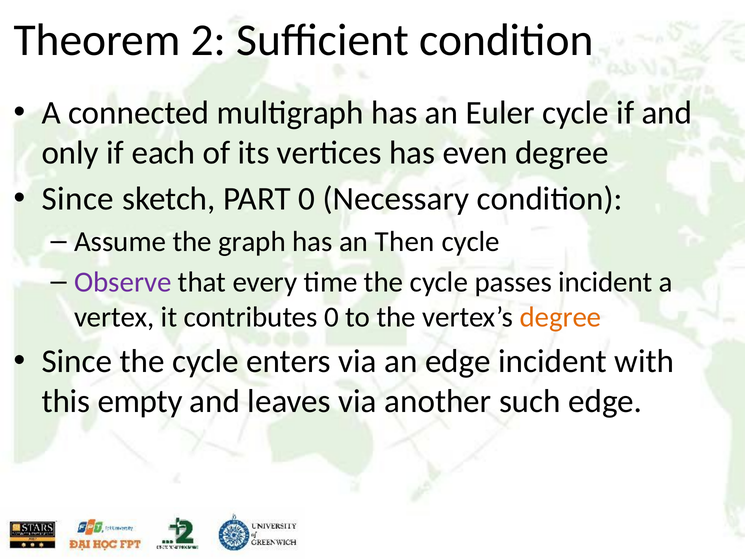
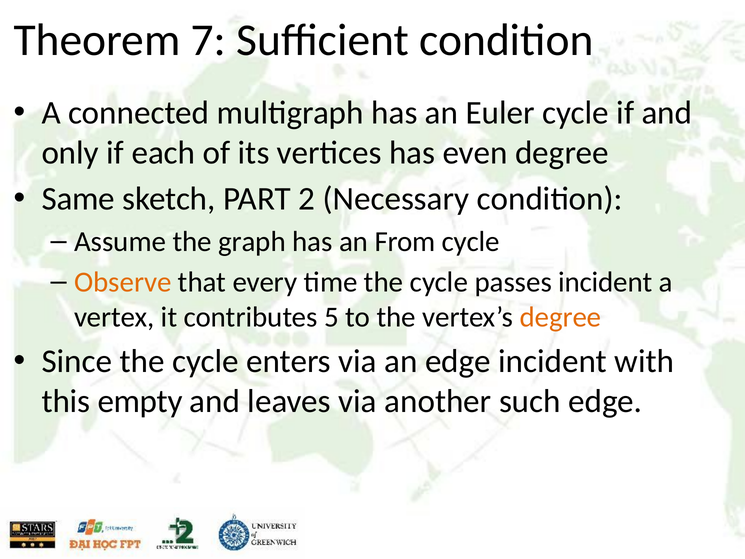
2: 2 -> 7
Since at (78, 199): Since -> Same
PART 0: 0 -> 2
Then: Then -> From
Observe colour: purple -> orange
contributes 0: 0 -> 5
